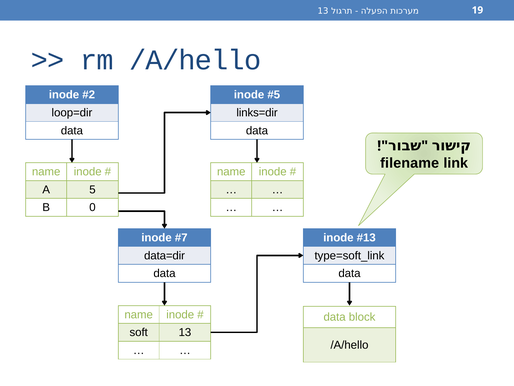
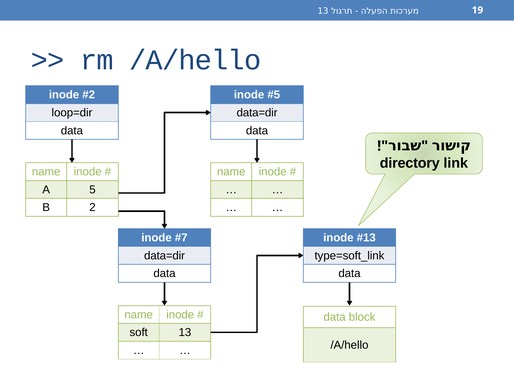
links=dir at (257, 113): links=dir -> data=dir
filename: filename -> directory
0: 0 -> 2
